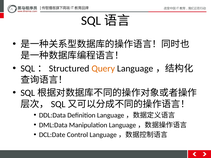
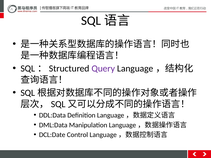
Query colour: orange -> purple
